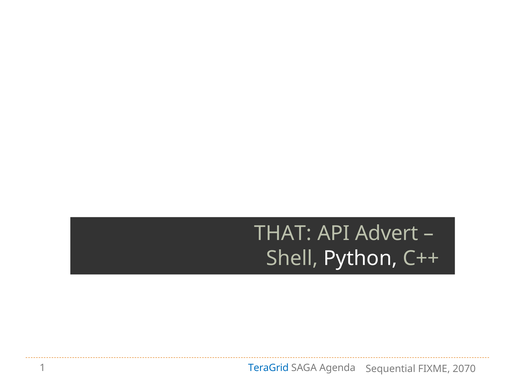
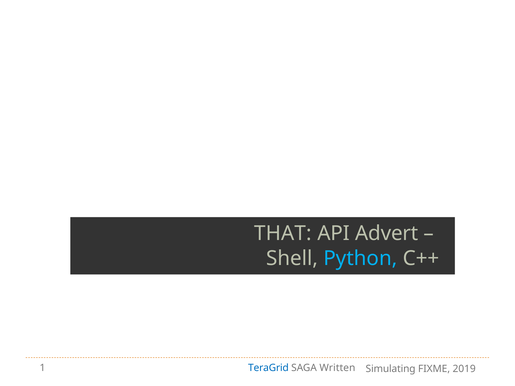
Python colour: white -> light blue
Agenda: Agenda -> Written
Sequential: Sequential -> Simulating
2070: 2070 -> 2019
